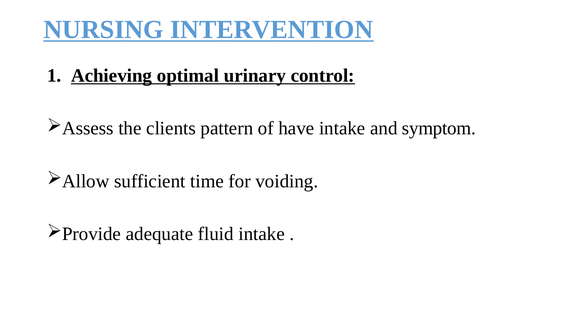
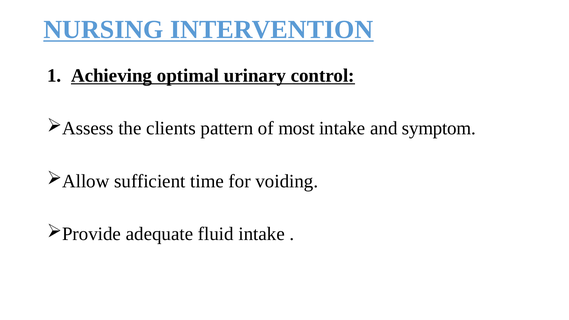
have: have -> most
